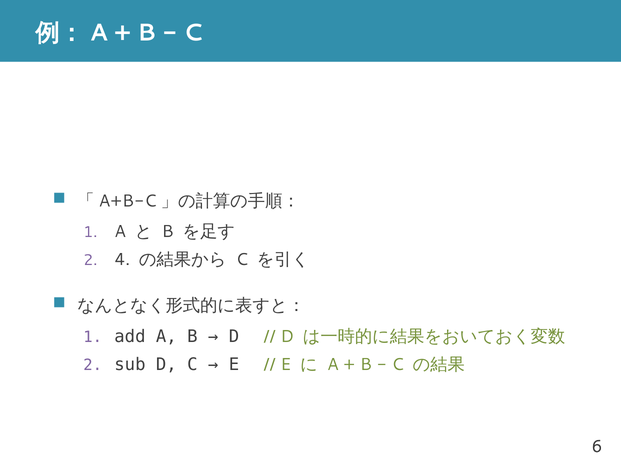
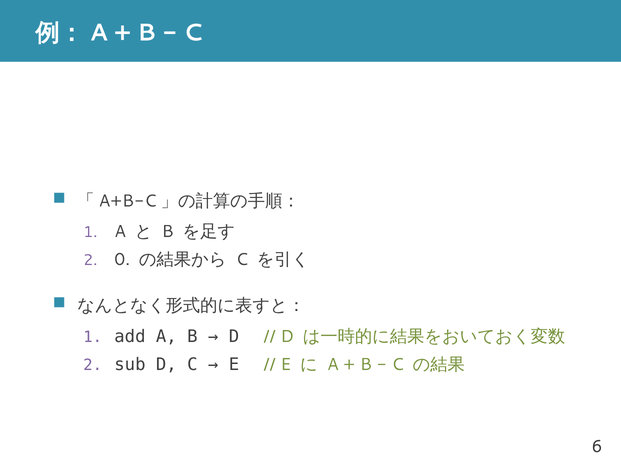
4: 4 -> 0
